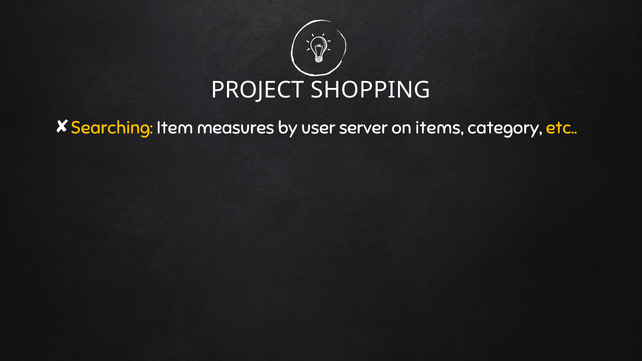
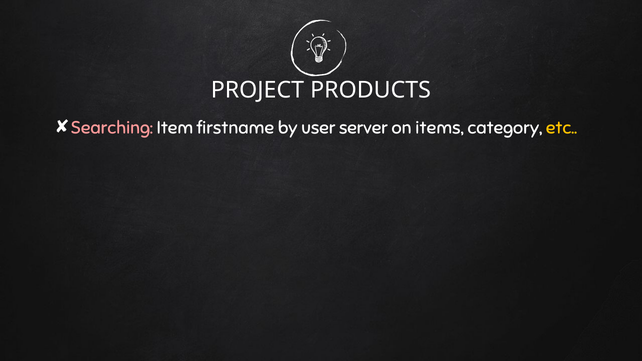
SHOPPING: SHOPPING -> PRODUCTS
Searching colour: yellow -> pink
measures: measures -> firstname
